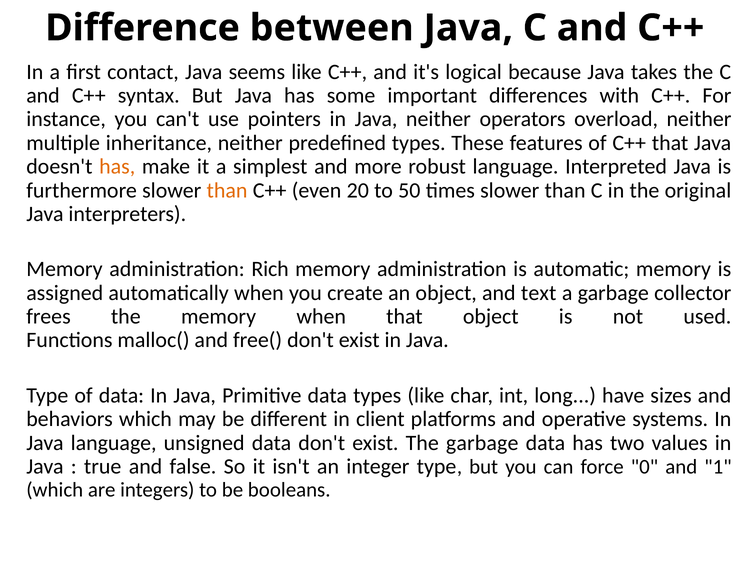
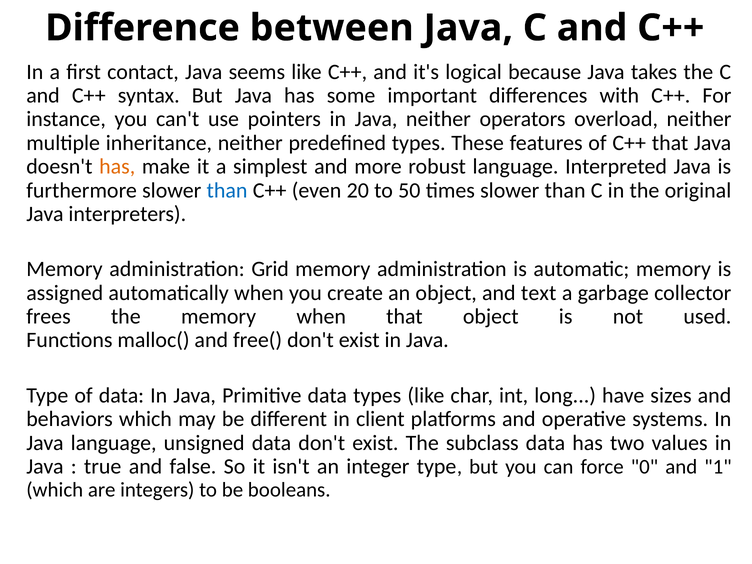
than at (227, 190) colour: orange -> blue
Rich: Rich -> Grid
The garbage: garbage -> subclass
